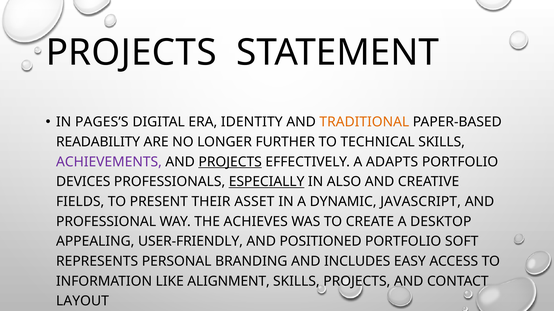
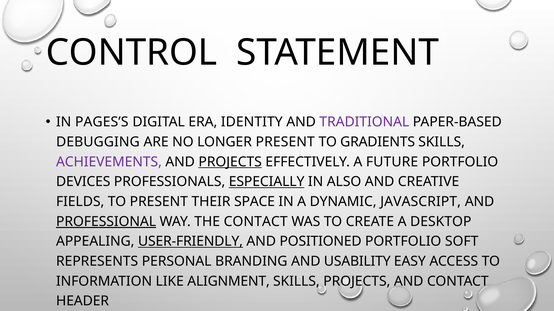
PROJECTS at (131, 53): PROJECTS -> CONTROL
TRADITIONAL colour: orange -> purple
READABILITY: READABILITY -> DEBUGGING
LONGER FURTHER: FURTHER -> PRESENT
TECHNICAL: TECHNICAL -> GRADIENTS
ADAPTS: ADAPTS -> FUTURE
ASSET: ASSET -> SPACE
PROFESSIONAL underline: none -> present
THE ACHIEVES: ACHIEVES -> CONTACT
USER-FRIENDLY underline: none -> present
INCLUDES: INCLUDES -> USABILITY
LAYOUT: LAYOUT -> HEADER
